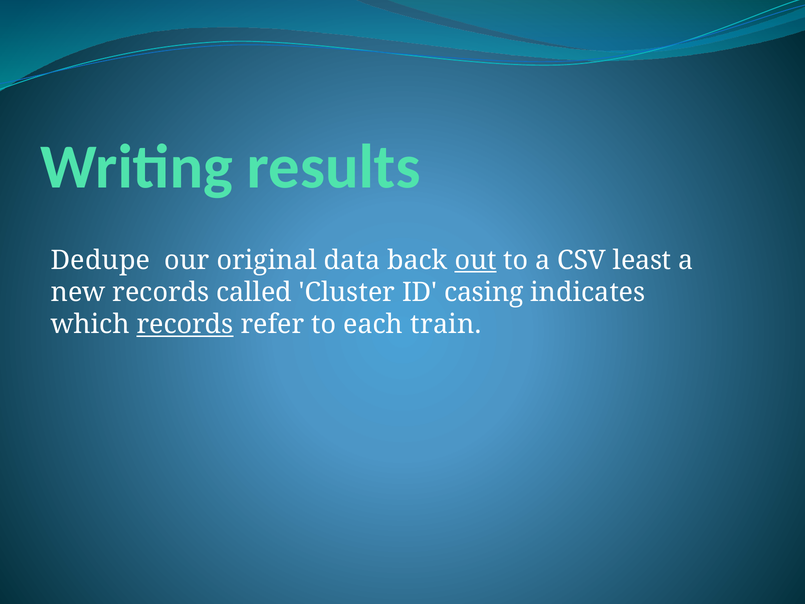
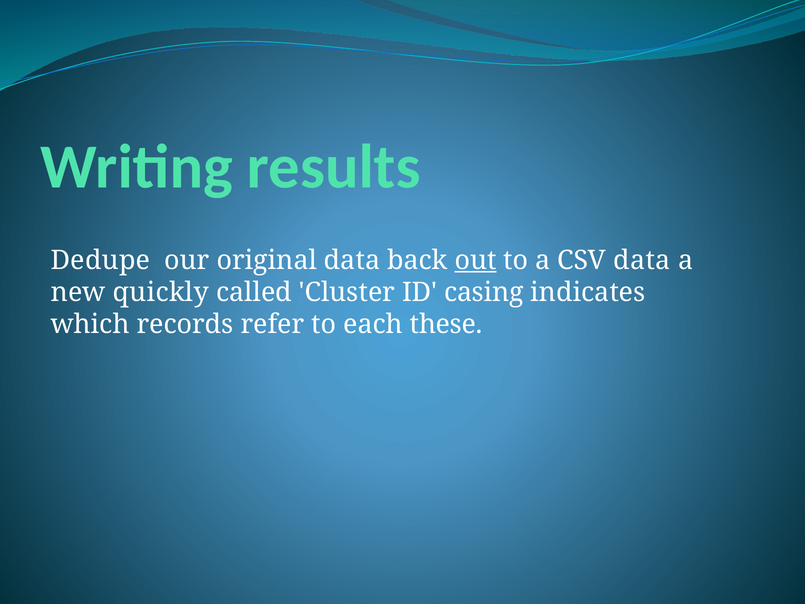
CSV least: least -> data
new records: records -> quickly
records at (185, 324) underline: present -> none
train: train -> these
